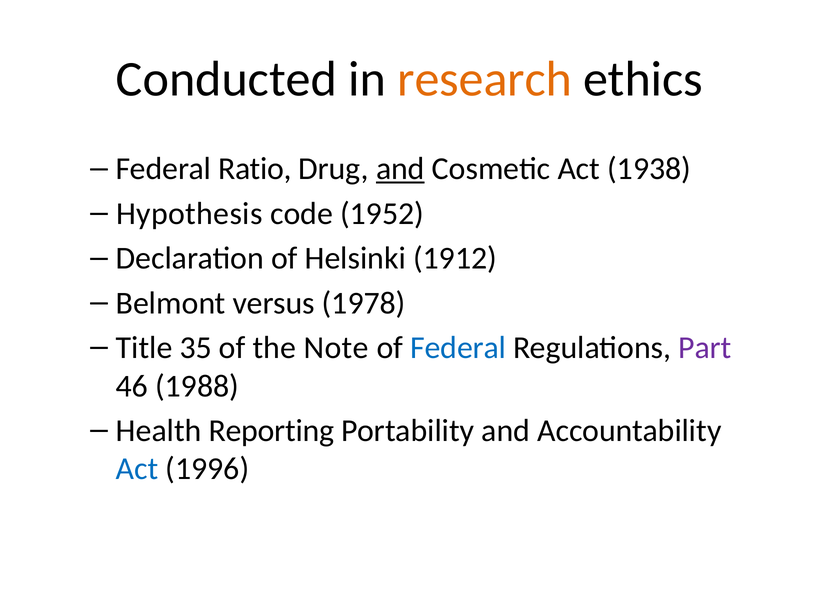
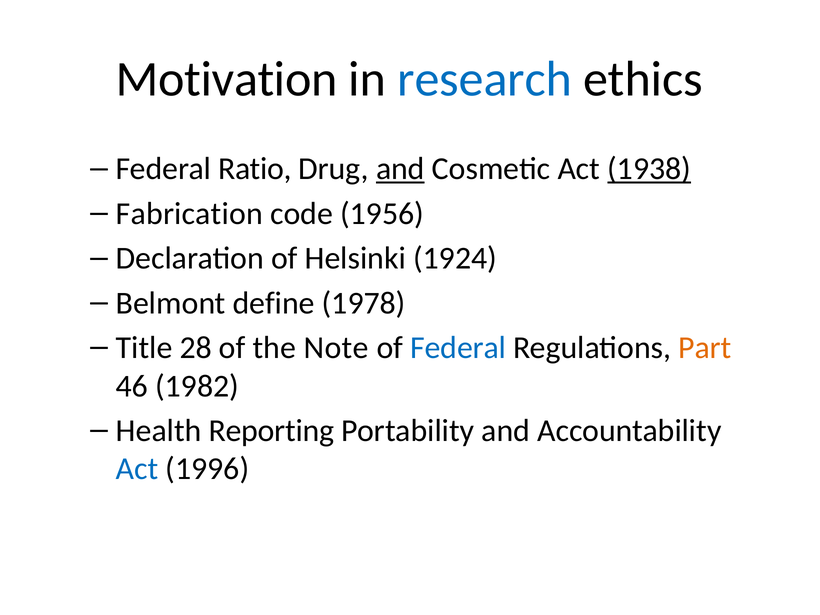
Conducted: Conducted -> Motivation
research colour: orange -> blue
1938 underline: none -> present
Hypothesis: Hypothesis -> Fabrication
1952: 1952 -> 1956
1912: 1912 -> 1924
versus: versus -> define
35: 35 -> 28
Part colour: purple -> orange
1988: 1988 -> 1982
